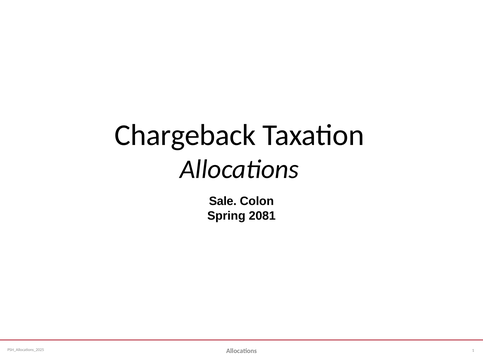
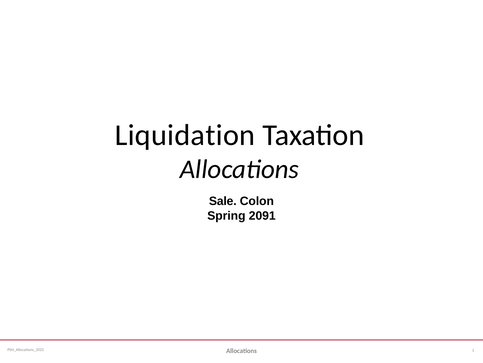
Chargeback: Chargeback -> Liquidation
2081: 2081 -> 2091
